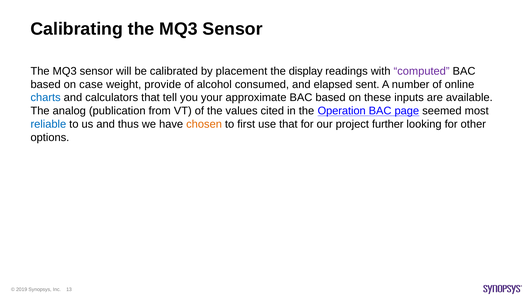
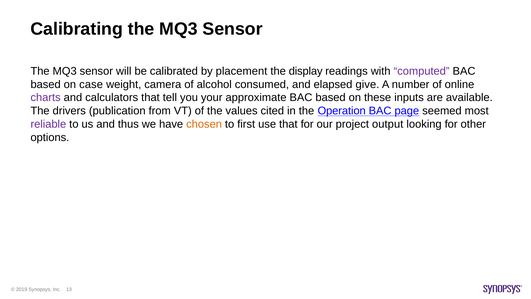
provide: provide -> camera
sent: sent -> give
charts colour: blue -> purple
analog: analog -> drivers
reliable colour: blue -> purple
further: further -> output
